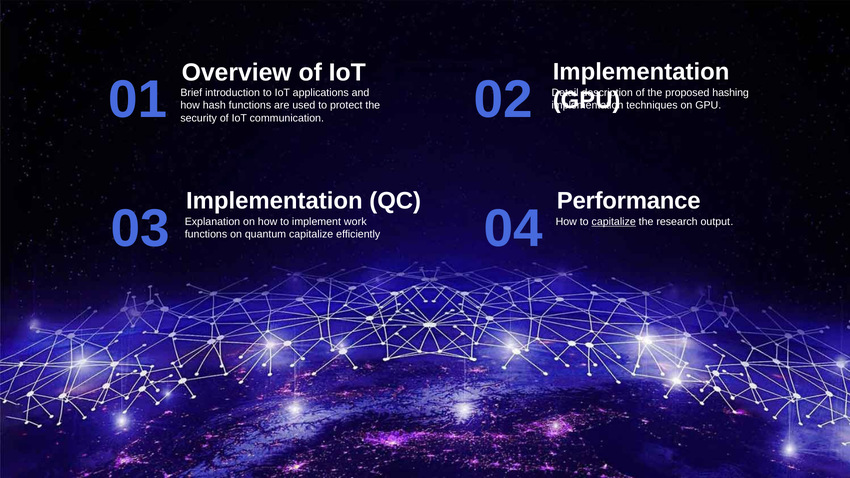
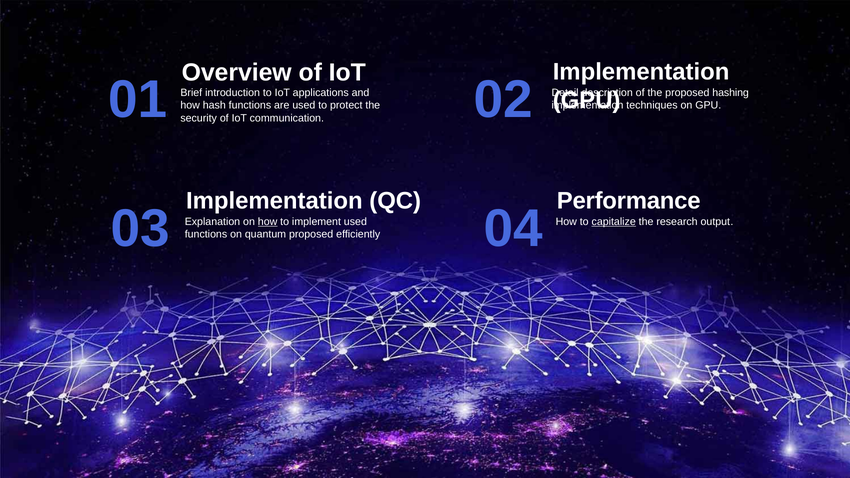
how at (268, 222) underline: none -> present
implement work: work -> used
quantum capitalize: capitalize -> proposed
